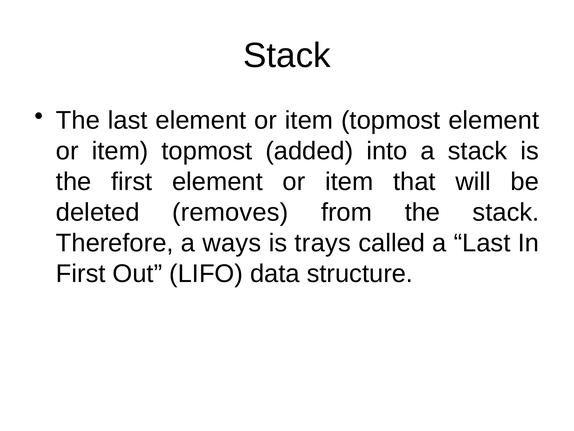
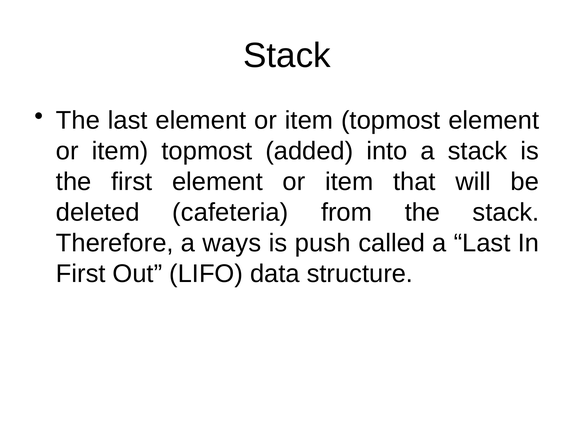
removes: removes -> cafeteria
trays: trays -> push
